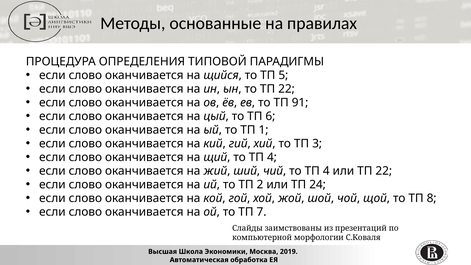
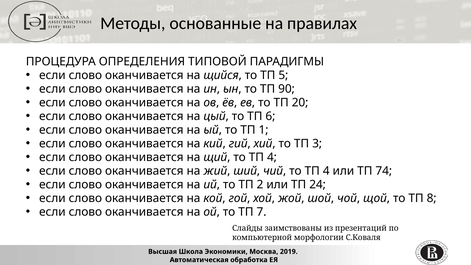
то ТП 22: 22 -> 90
91: 91 -> 20
или ТП 22: 22 -> 74
